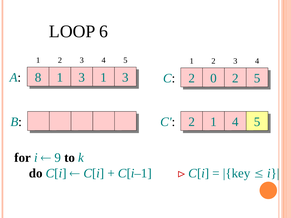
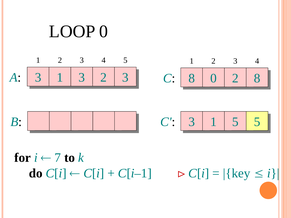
LOOP 6: 6 -> 0
A 8: 8 -> 3
3 1: 1 -> 2
2 at (192, 78): 2 -> 8
2 5: 5 -> 8
2 at (192, 122): 2 -> 3
1 4: 4 -> 5
9: 9 -> 7
